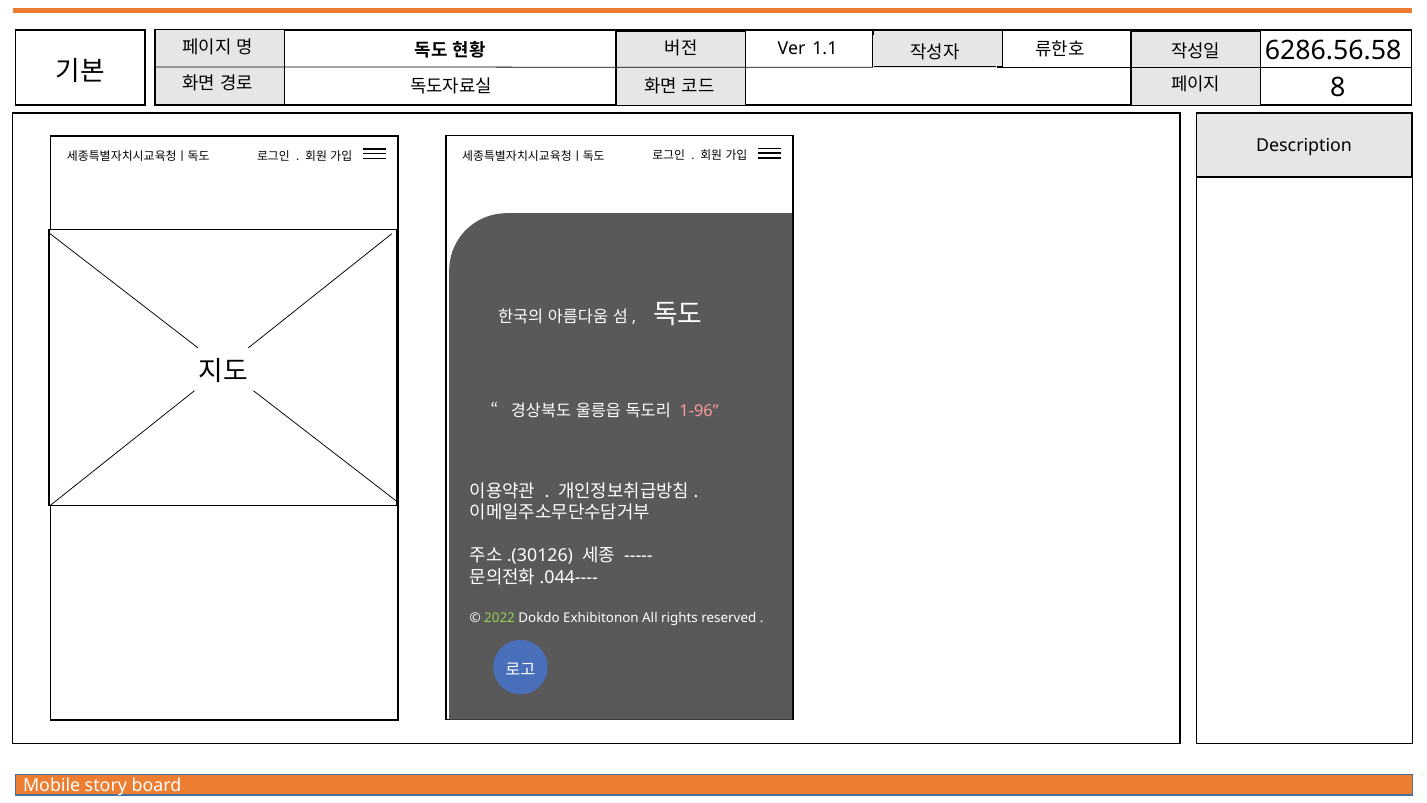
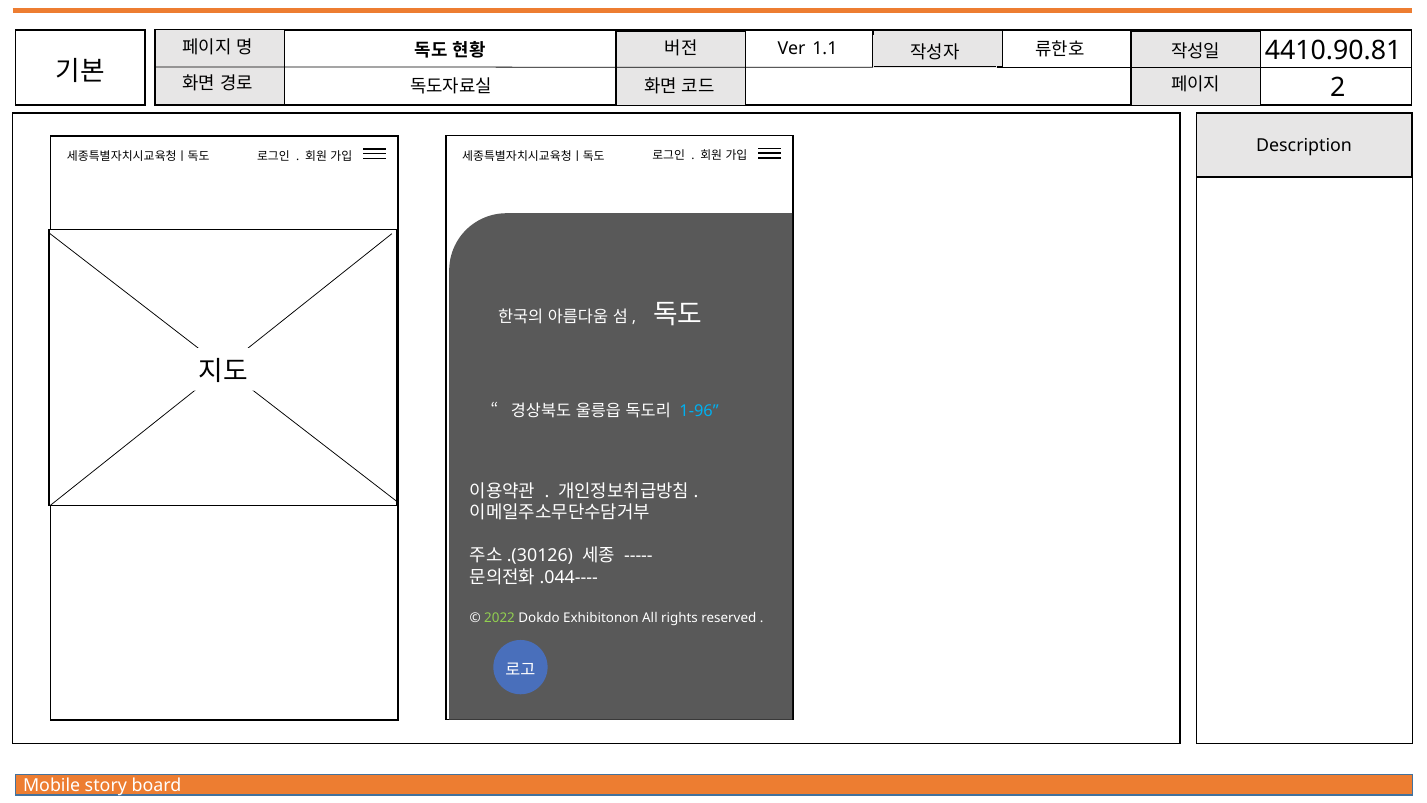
6286.56.58: 6286.56.58 -> 4410.90.81
8: 8 -> 2
1-96 colour: pink -> light blue
